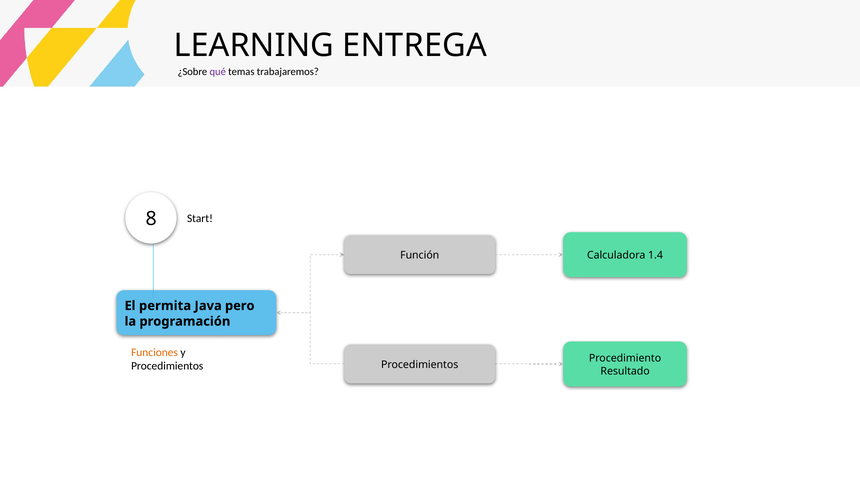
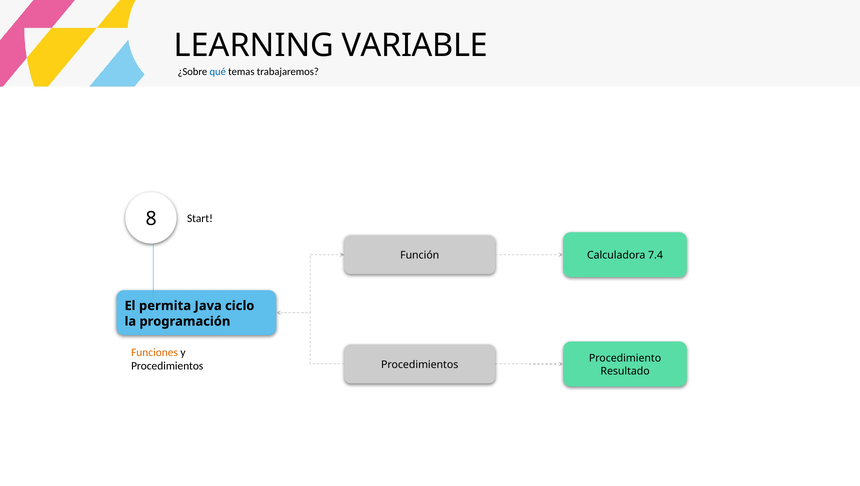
ENTREGA: ENTREGA -> VARIABLE
qué colour: purple -> blue
1.4: 1.4 -> 7.4
pero: pero -> ciclo
